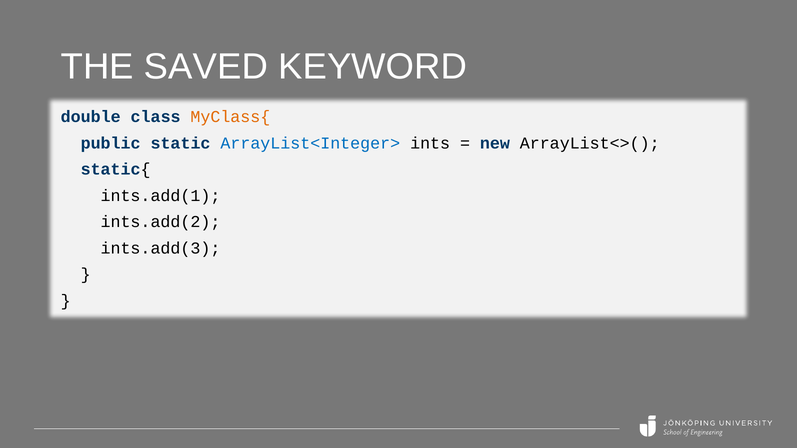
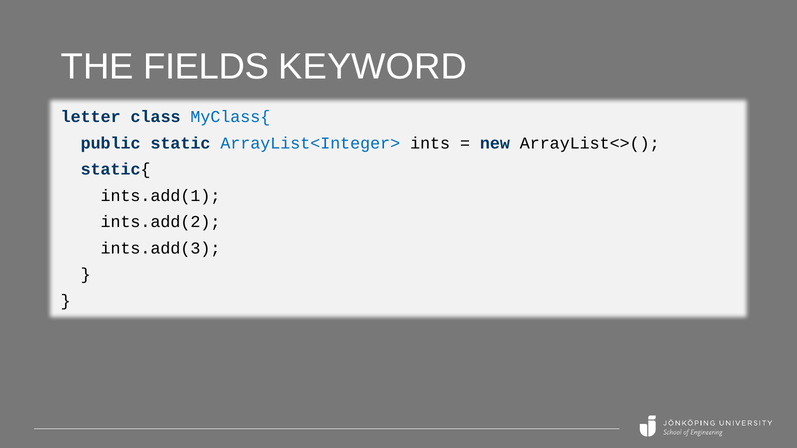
SAVED: SAVED -> FIELDS
double: double -> letter
MyClass{ colour: orange -> blue
